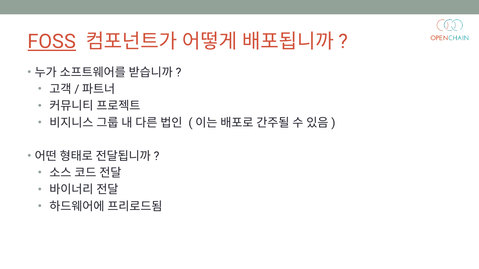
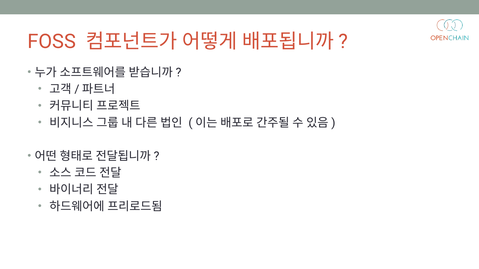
FOSS underline: present -> none
